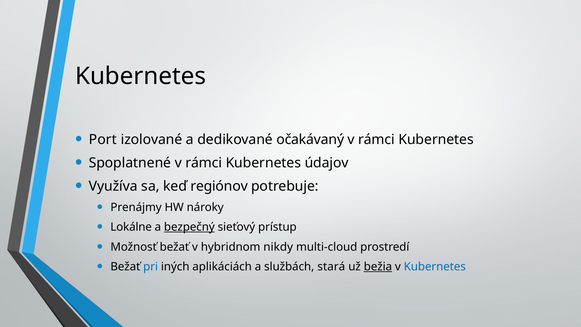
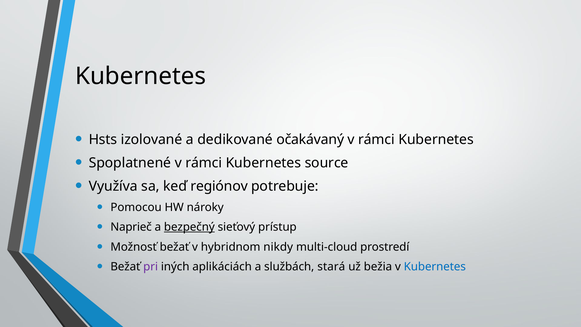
Port: Port -> Hsts
údajov: údajov -> source
Prenájmy: Prenájmy -> Pomocou
Lokálne: Lokálne -> Naprieč
pri colour: blue -> purple
bežia underline: present -> none
